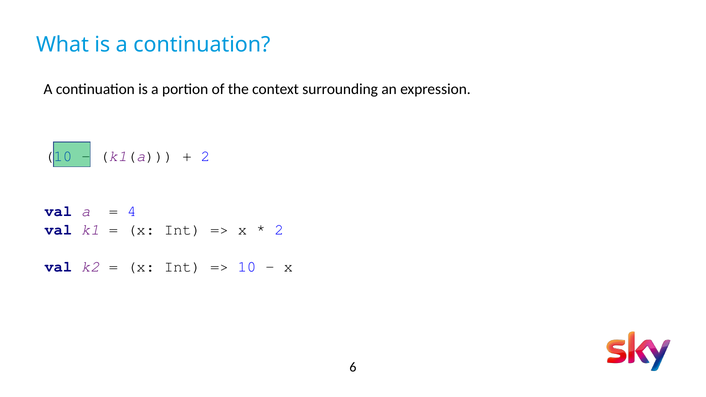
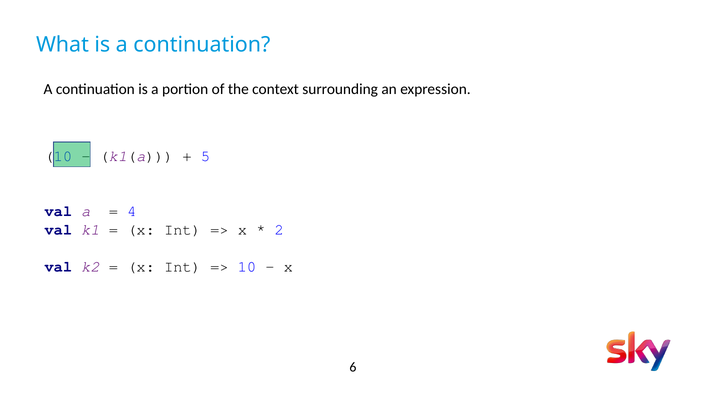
2 at (205, 156): 2 -> 5
